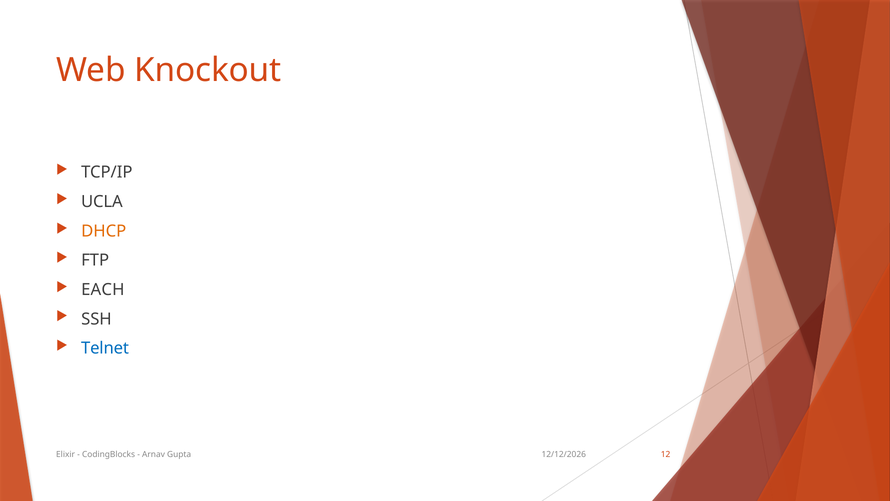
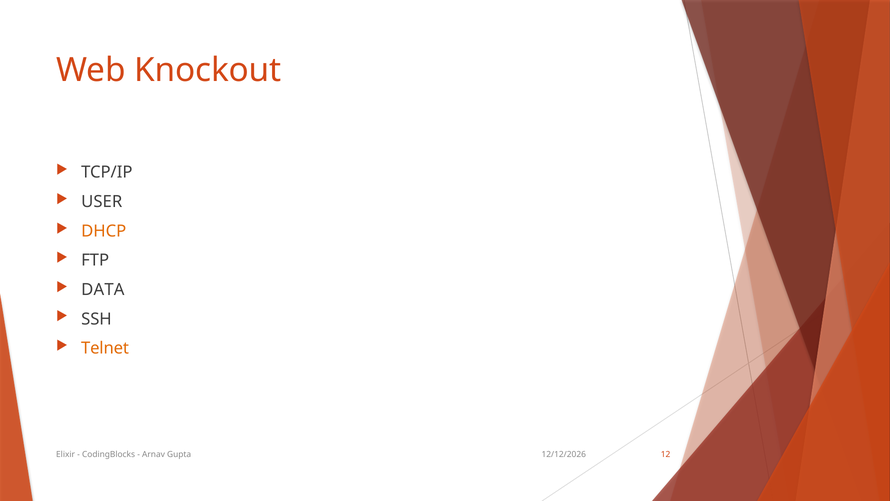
UCLA: UCLA -> USER
EACH: EACH -> DATA
Telnet colour: blue -> orange
